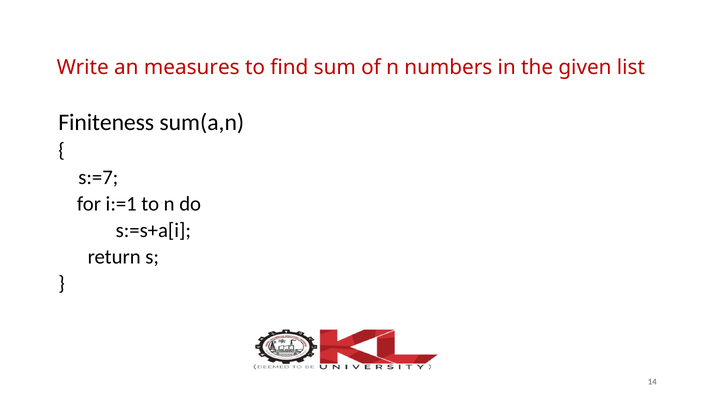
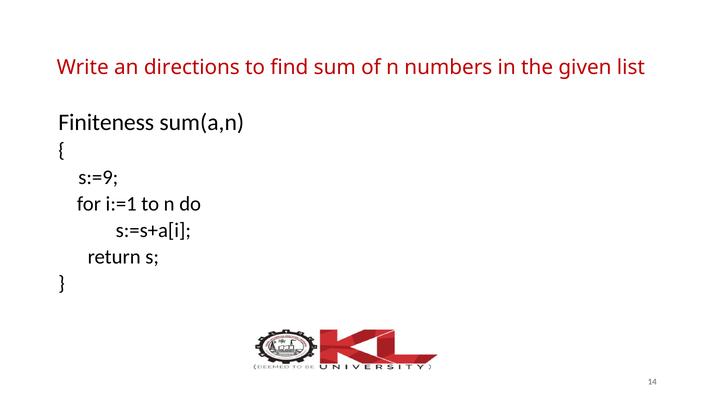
measures: measures -> directions
s:=7: s:=7 -> s:=9
